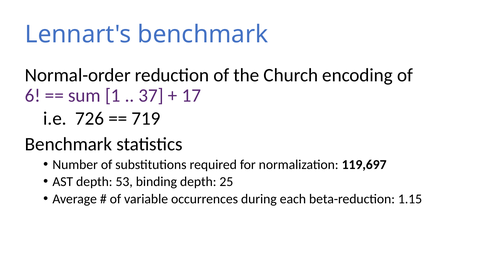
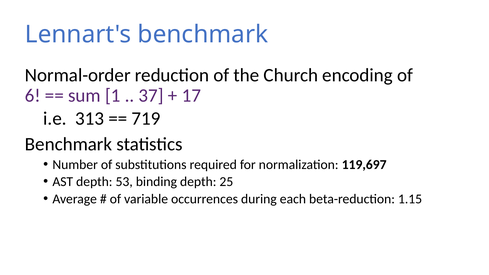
726: 726 -> 313
